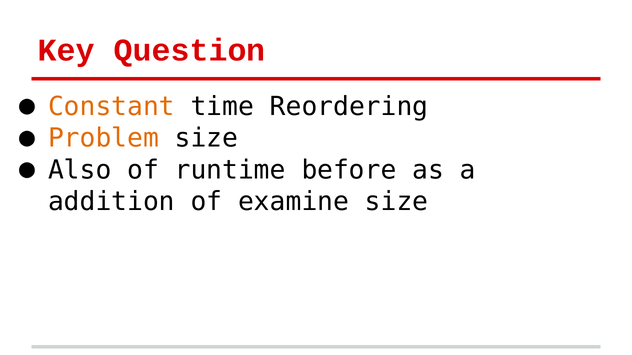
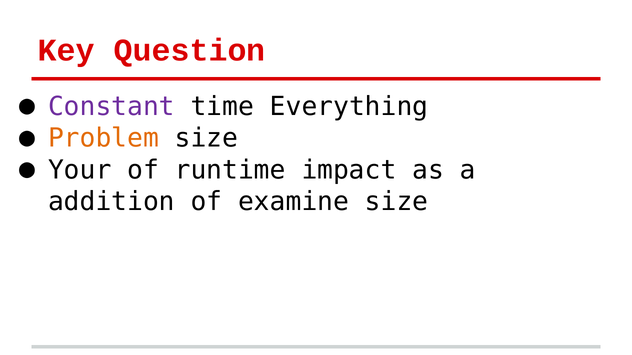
Constant colour: orange -> purple
Reordering: Reordering -> Everything
Also: Also -> Your
before: before -> impact
